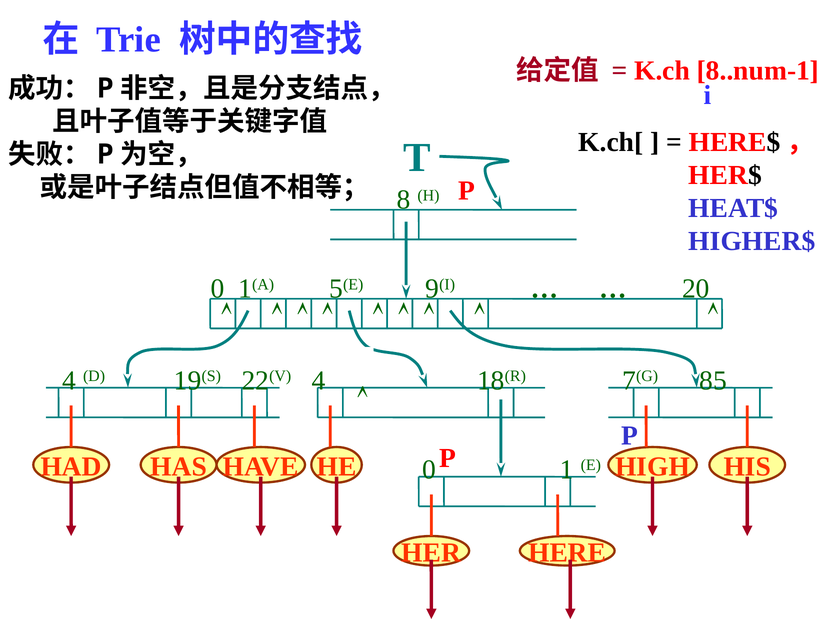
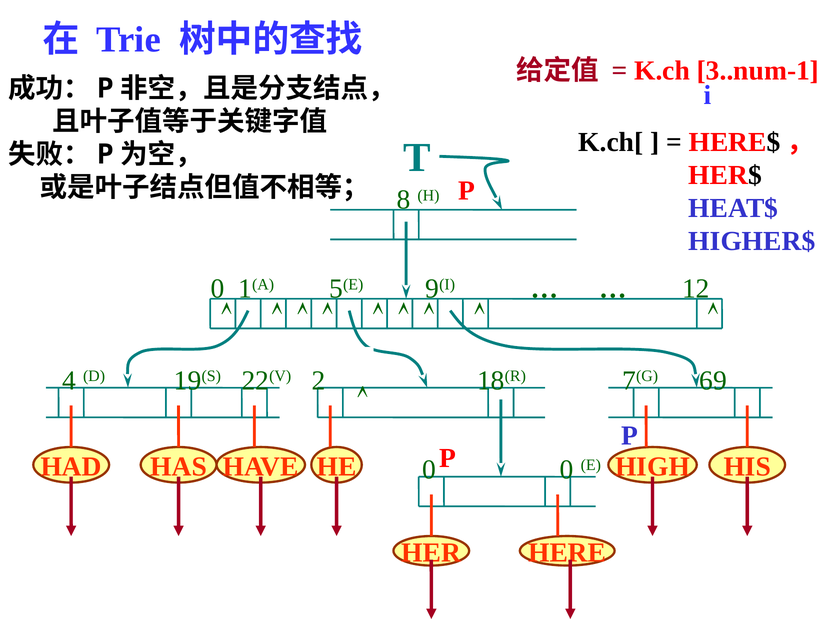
8..num-1: 8..num-1 -> 3..num-1
20: 20 -> 12
22(V 4: 4 -> 2
85: 85 -> 69
0 1: 1 -> 0
